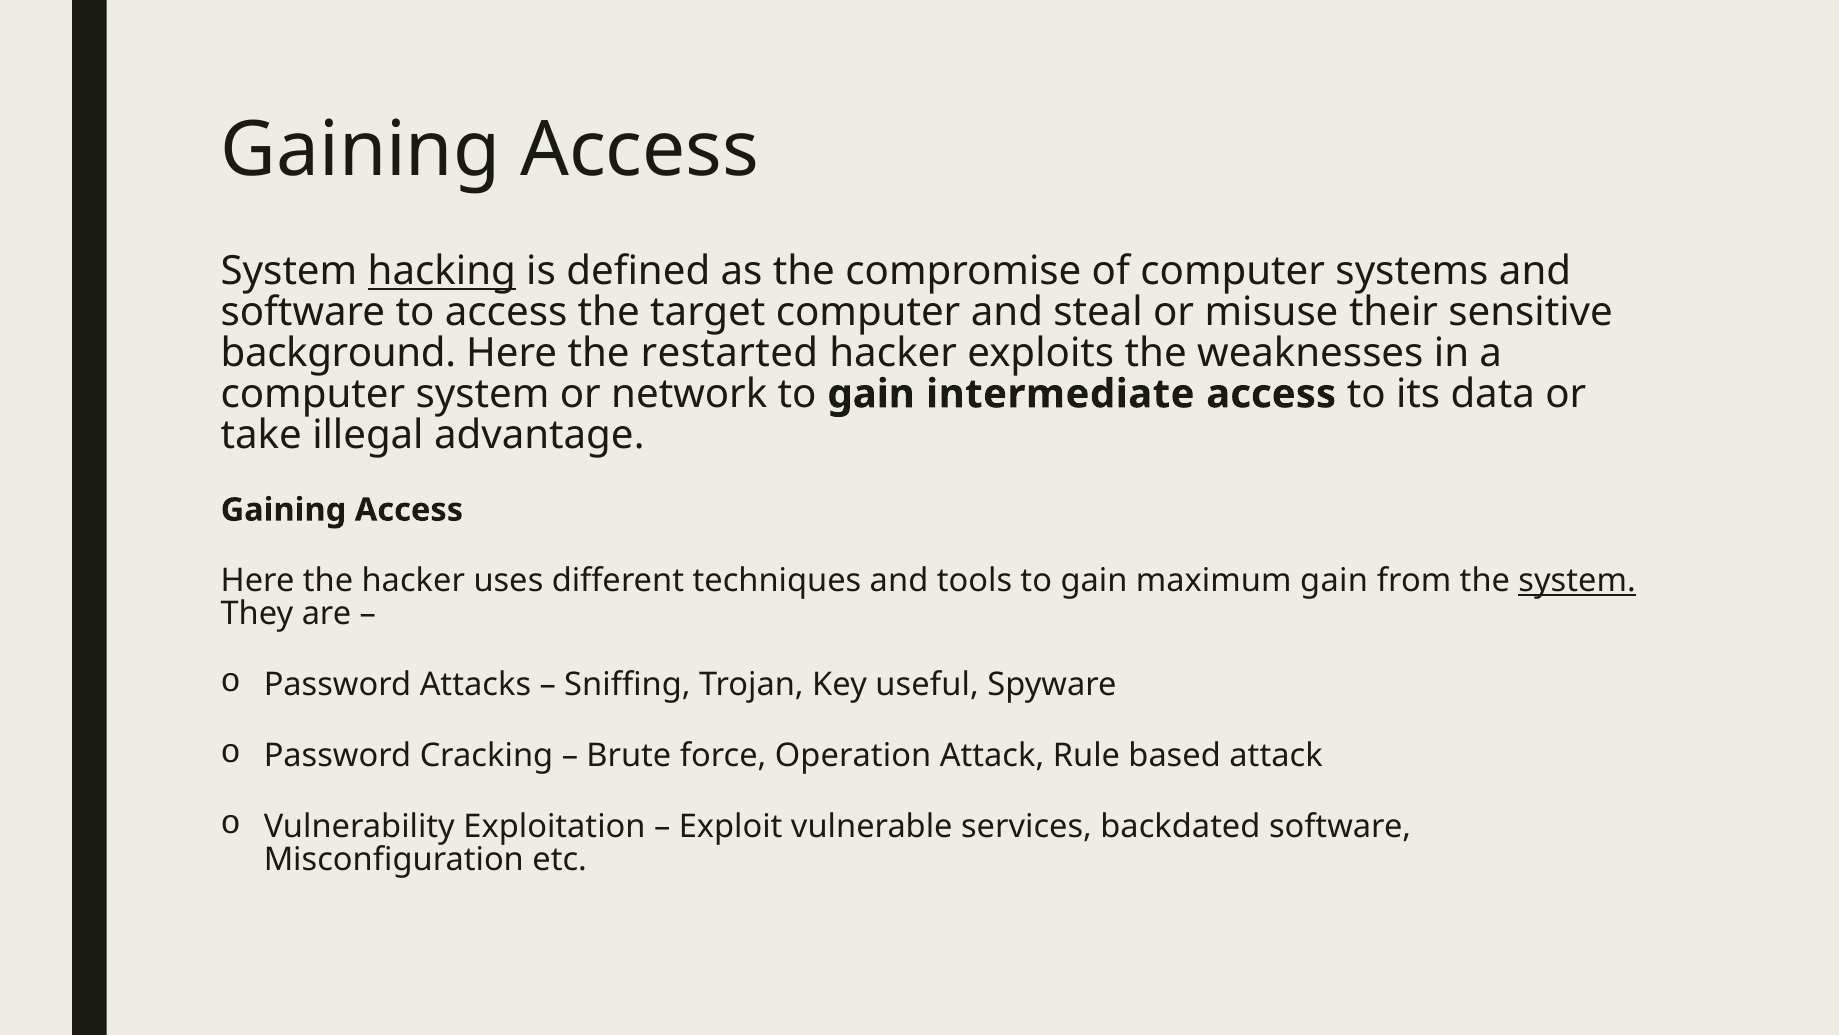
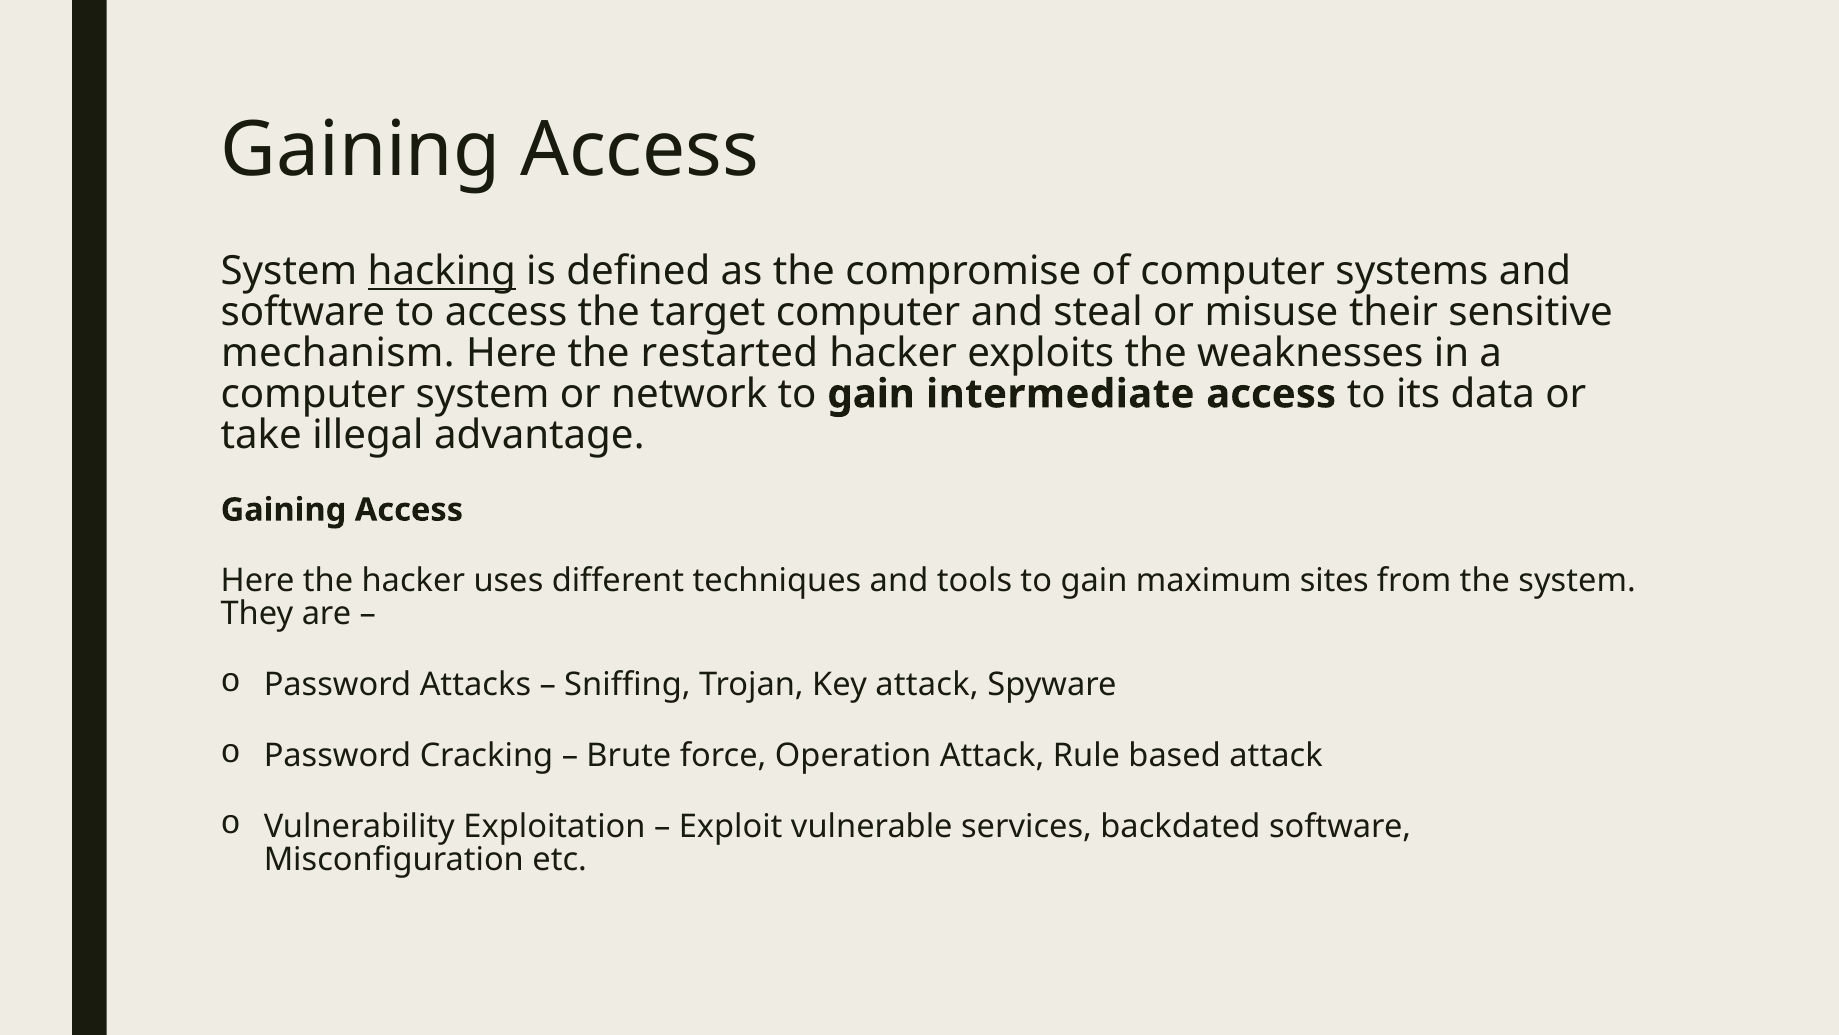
background: background -> mechanism
maximum gain: gain -> sites
system at (1577, 581) underline: present -> none
Key useful: useful -> attack
